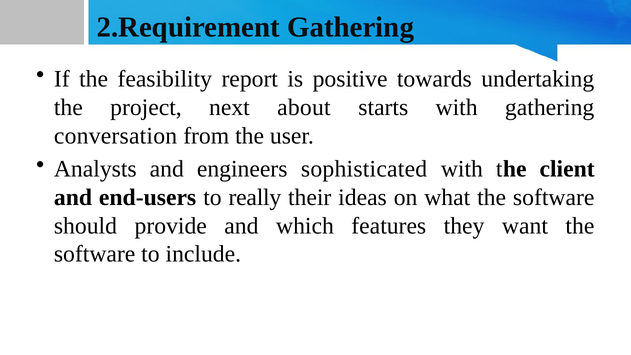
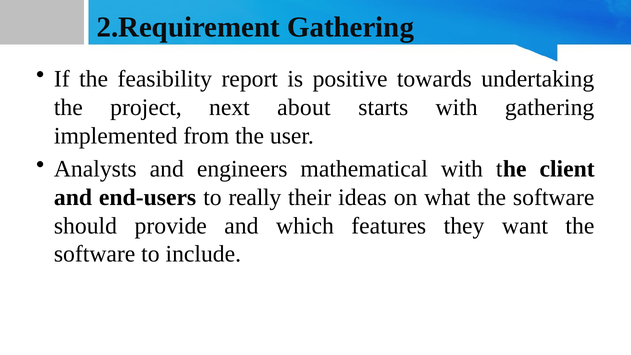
conversation: conversation -> implemented
sophisticated: sophisticated -> mathematical
